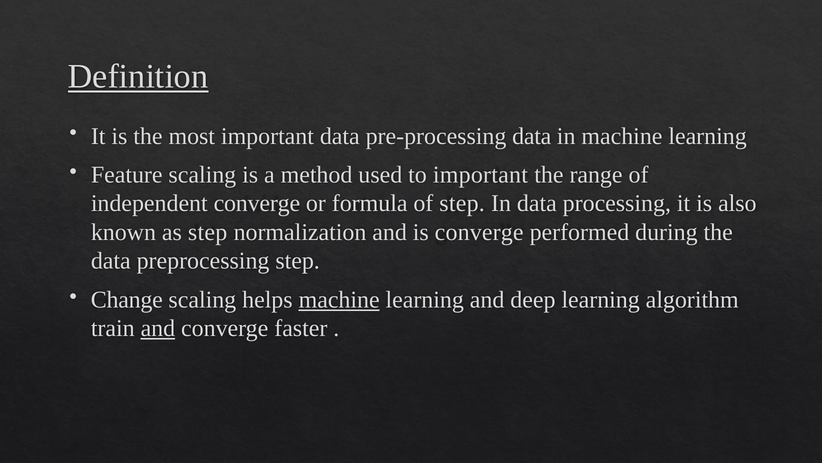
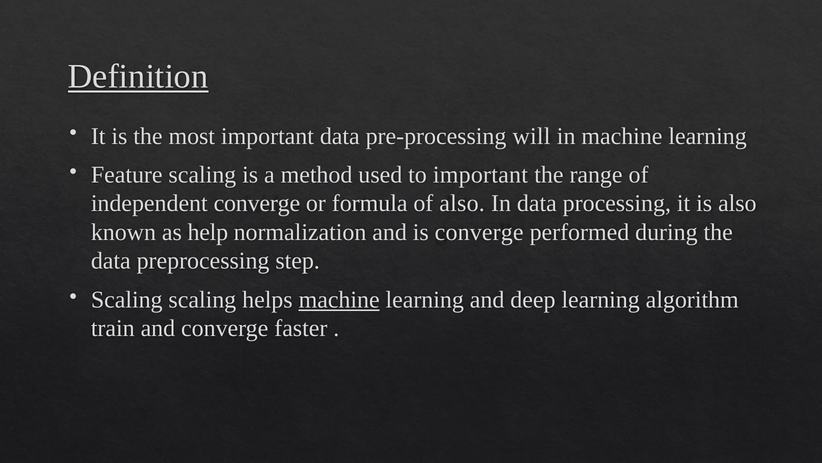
pre-processing data: data -> will
of step: step -> also
as step: step -> help
Change at (127, 299): Change -> Scaling
and at (158, 328) underline: present -> none
